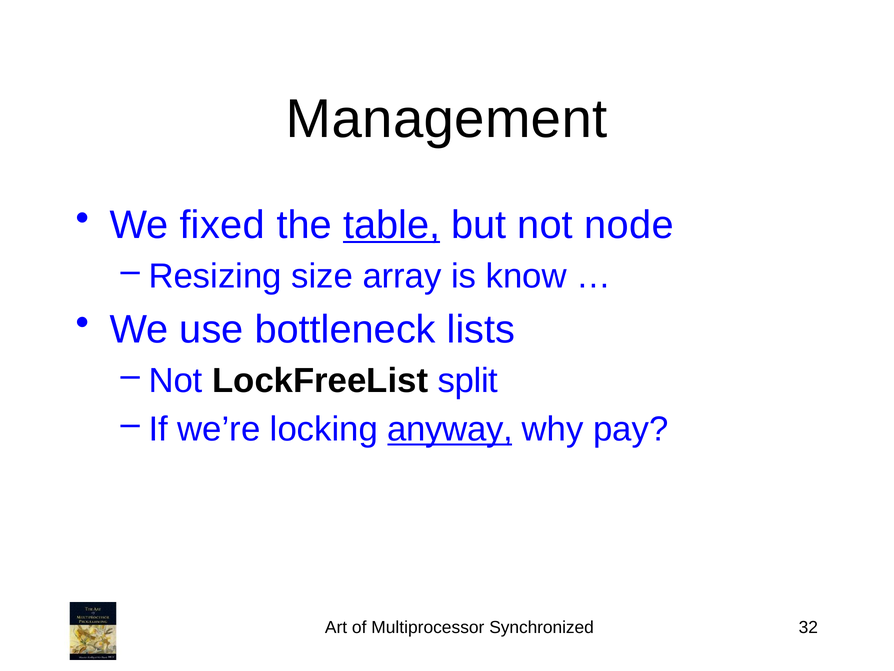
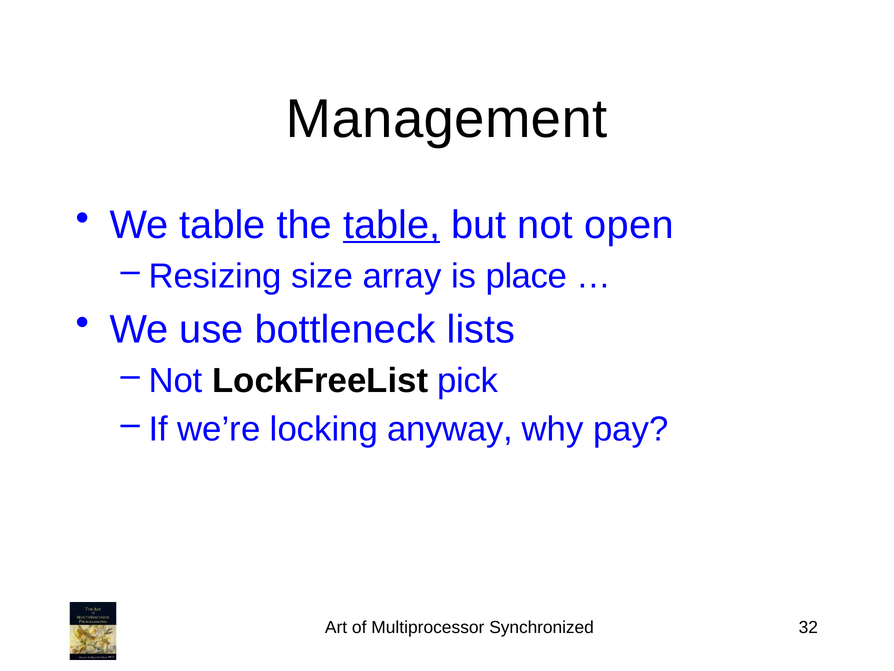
We fixed: fixed -> table
node: node -> open
know: know -> place
split: split -> pick
anyway underline: present -> none
